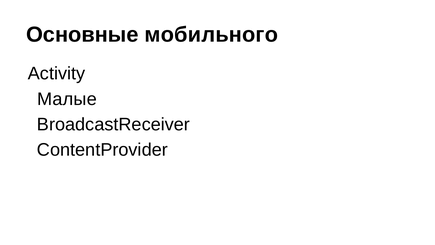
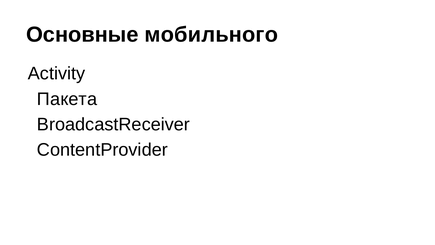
Малые: Малые -> Пакета
